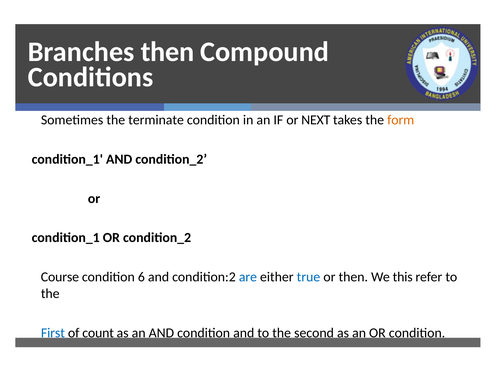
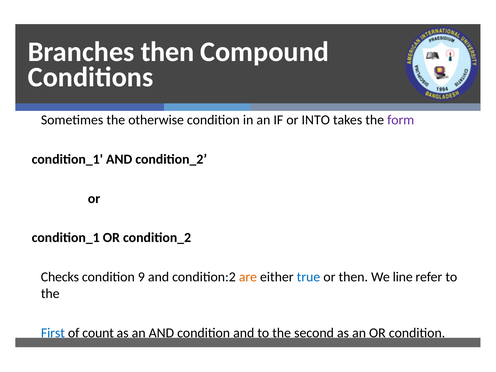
terminate: terminate -> otherwise
NEXT: NEXT -> INTO
form colour: orange -> purple
Course: Course -> Checks
6: 6 -> 9
are colour: blue -> orange
this: this -> line
